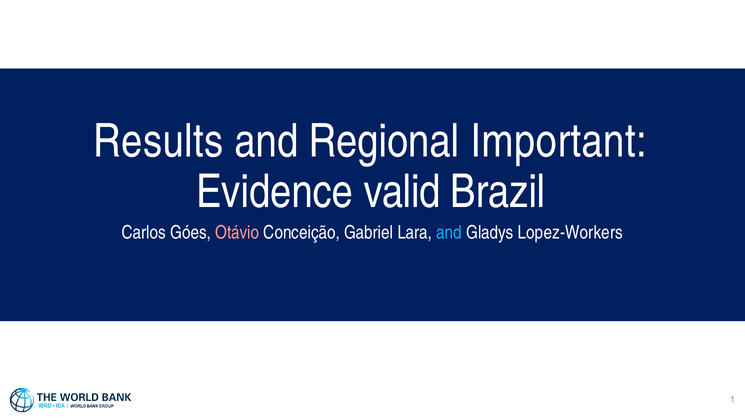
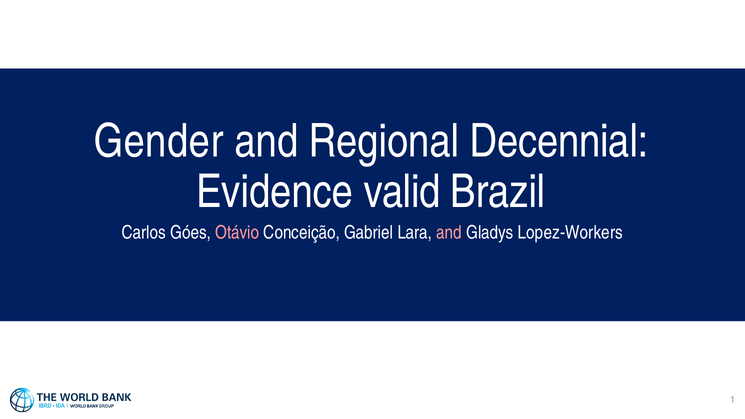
Results: Results -> Gender
Important: Important -> Decennial
and at (449, 233) colour: light blue -> pink
